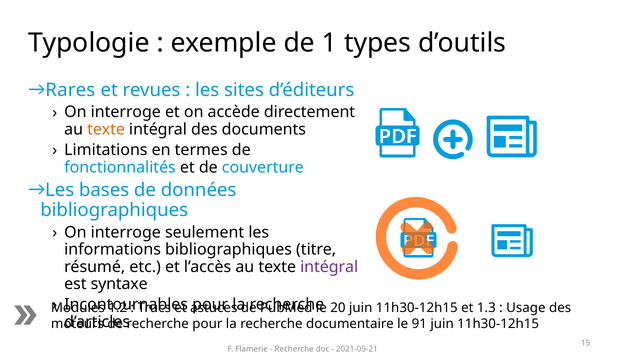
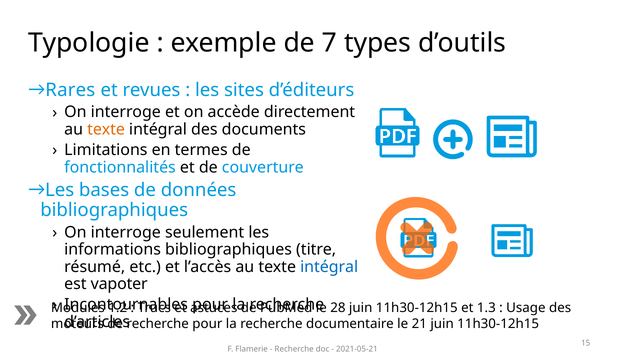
1: 1 -> 7
intégral at (329, 266) colour: purple -> blue
syntaxe: syntaxe -> vapoter
20: 20 -> 28
91: 91 -> 21
